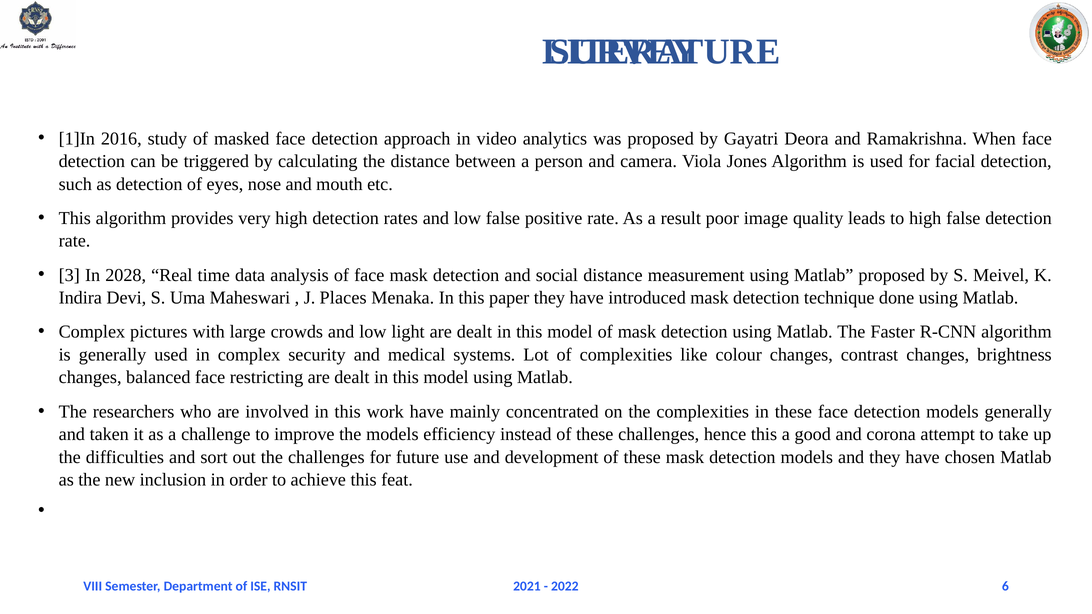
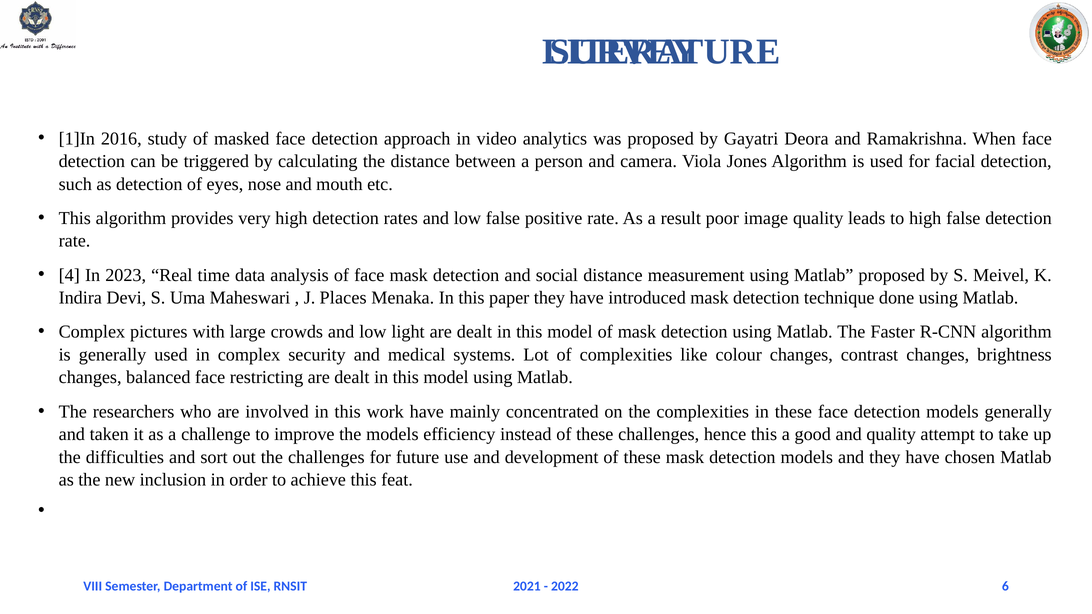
3: 3 -> 4
2028: 2028 -> 2023
and corona: corona -> quality
